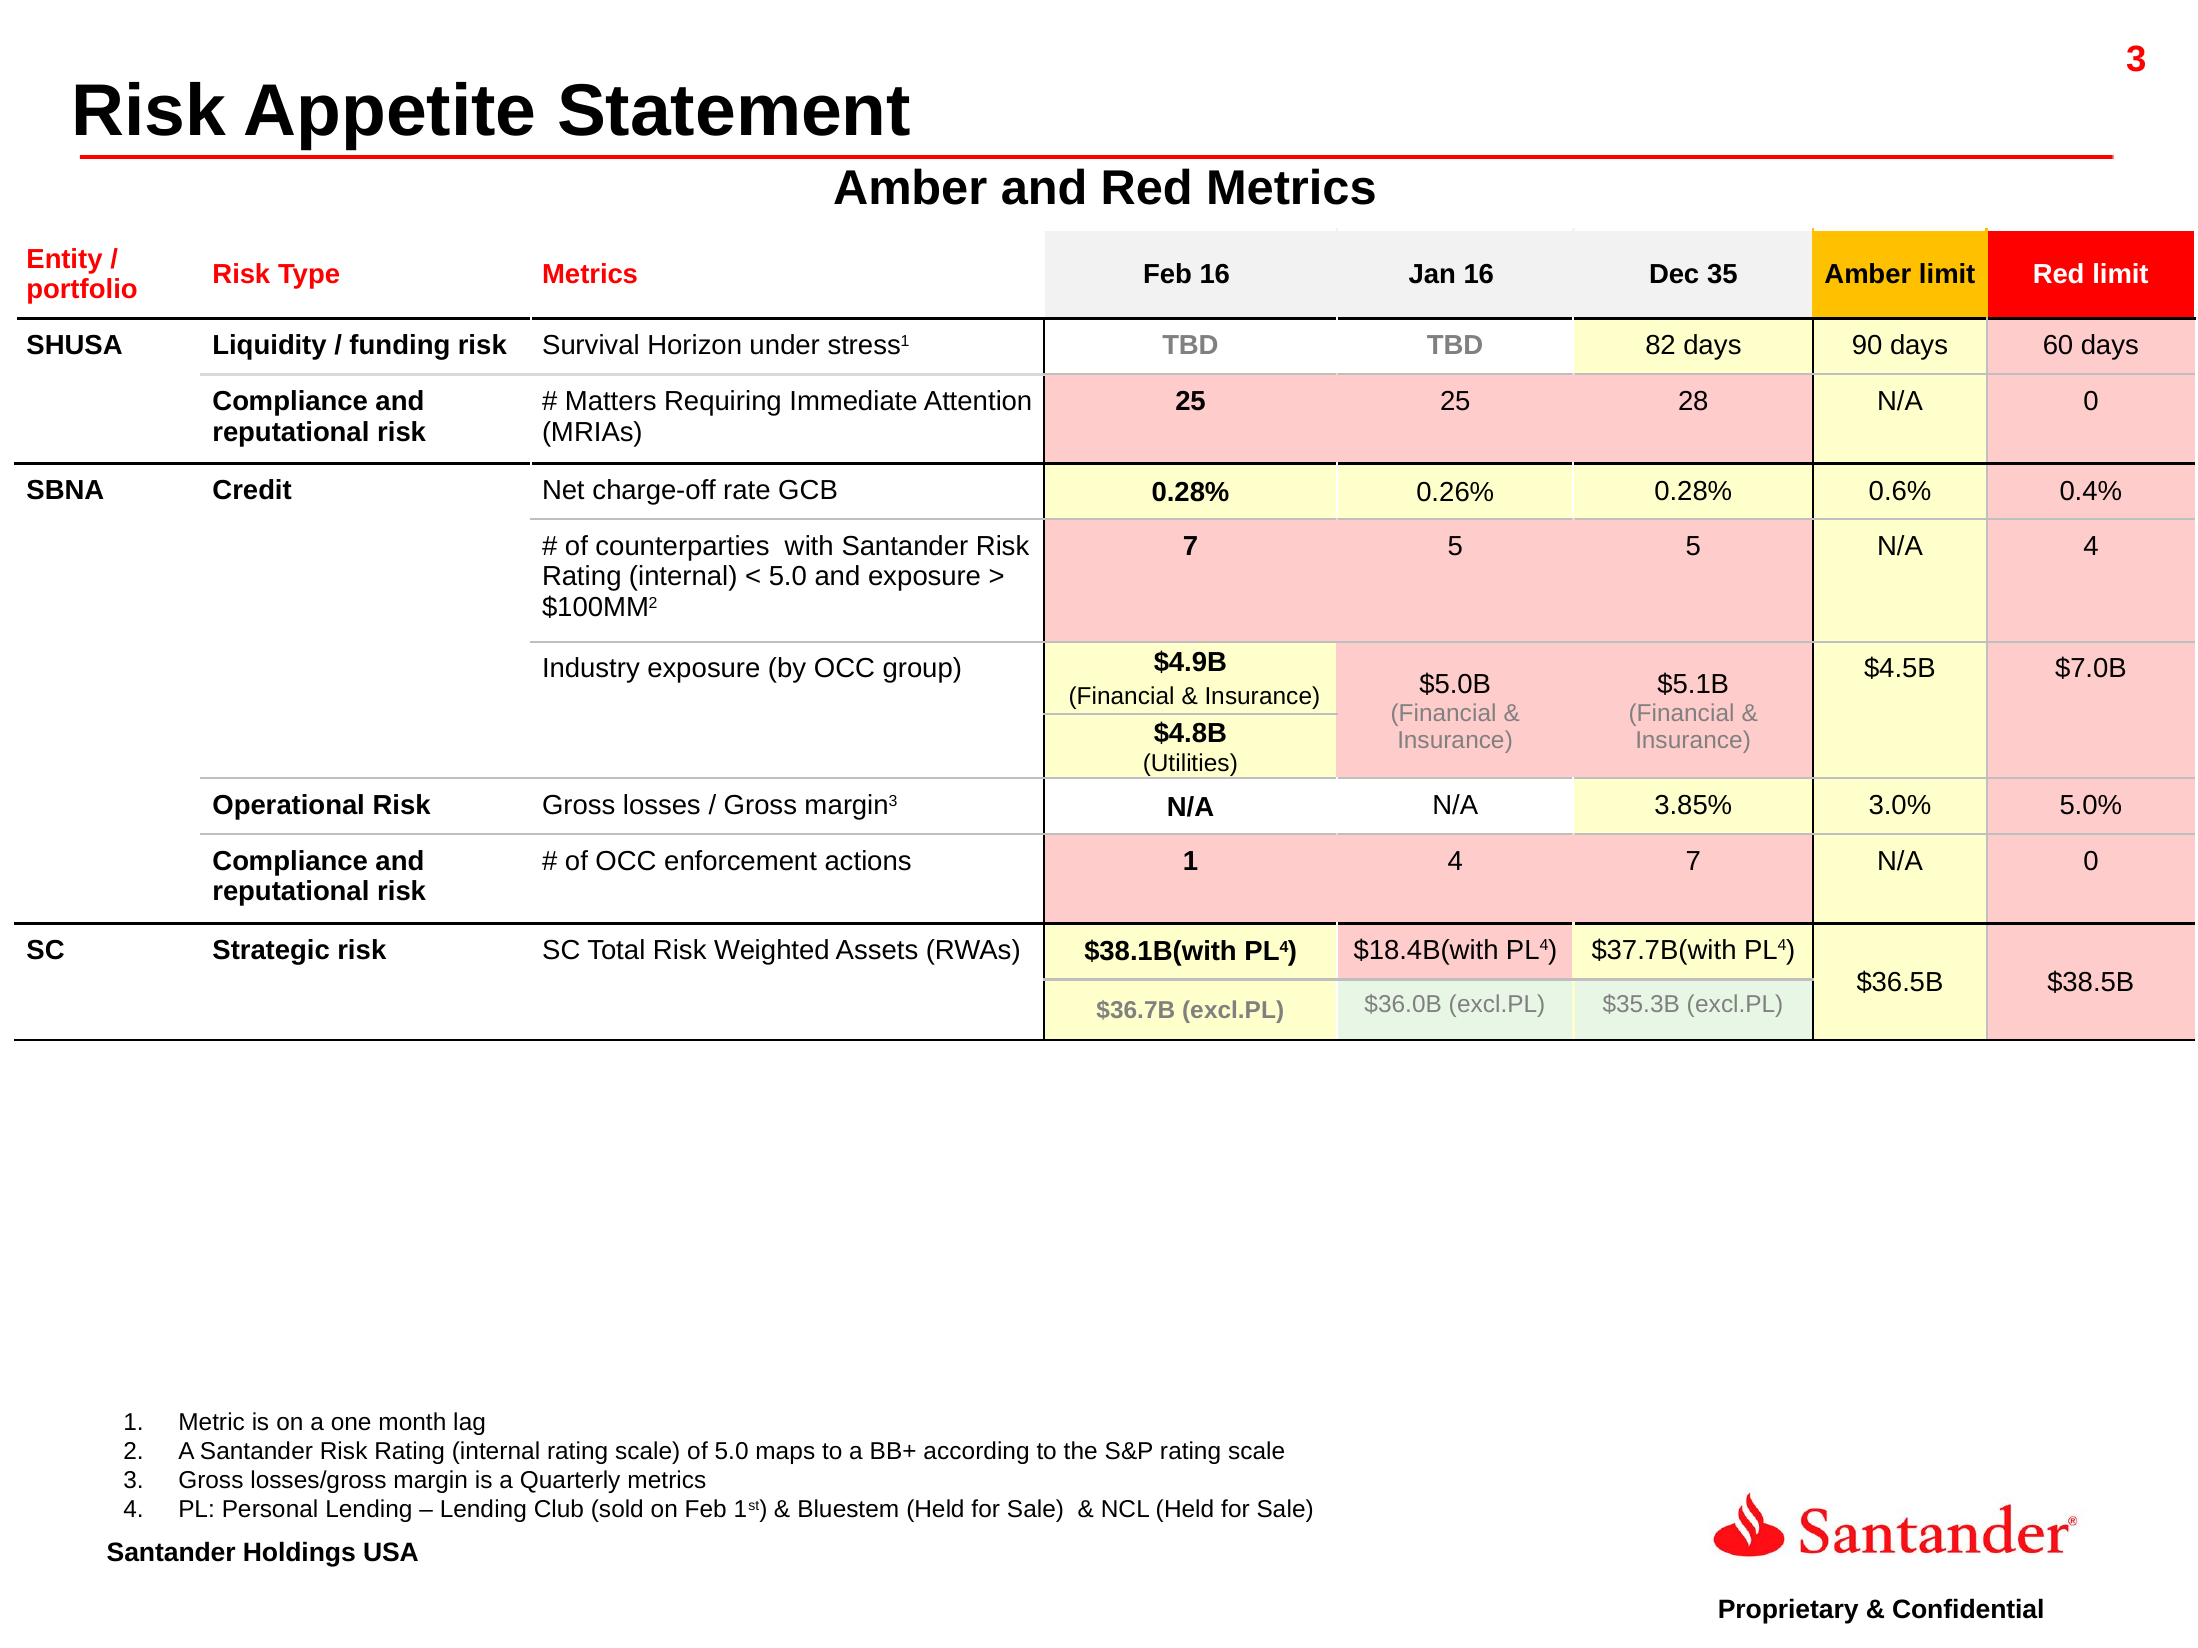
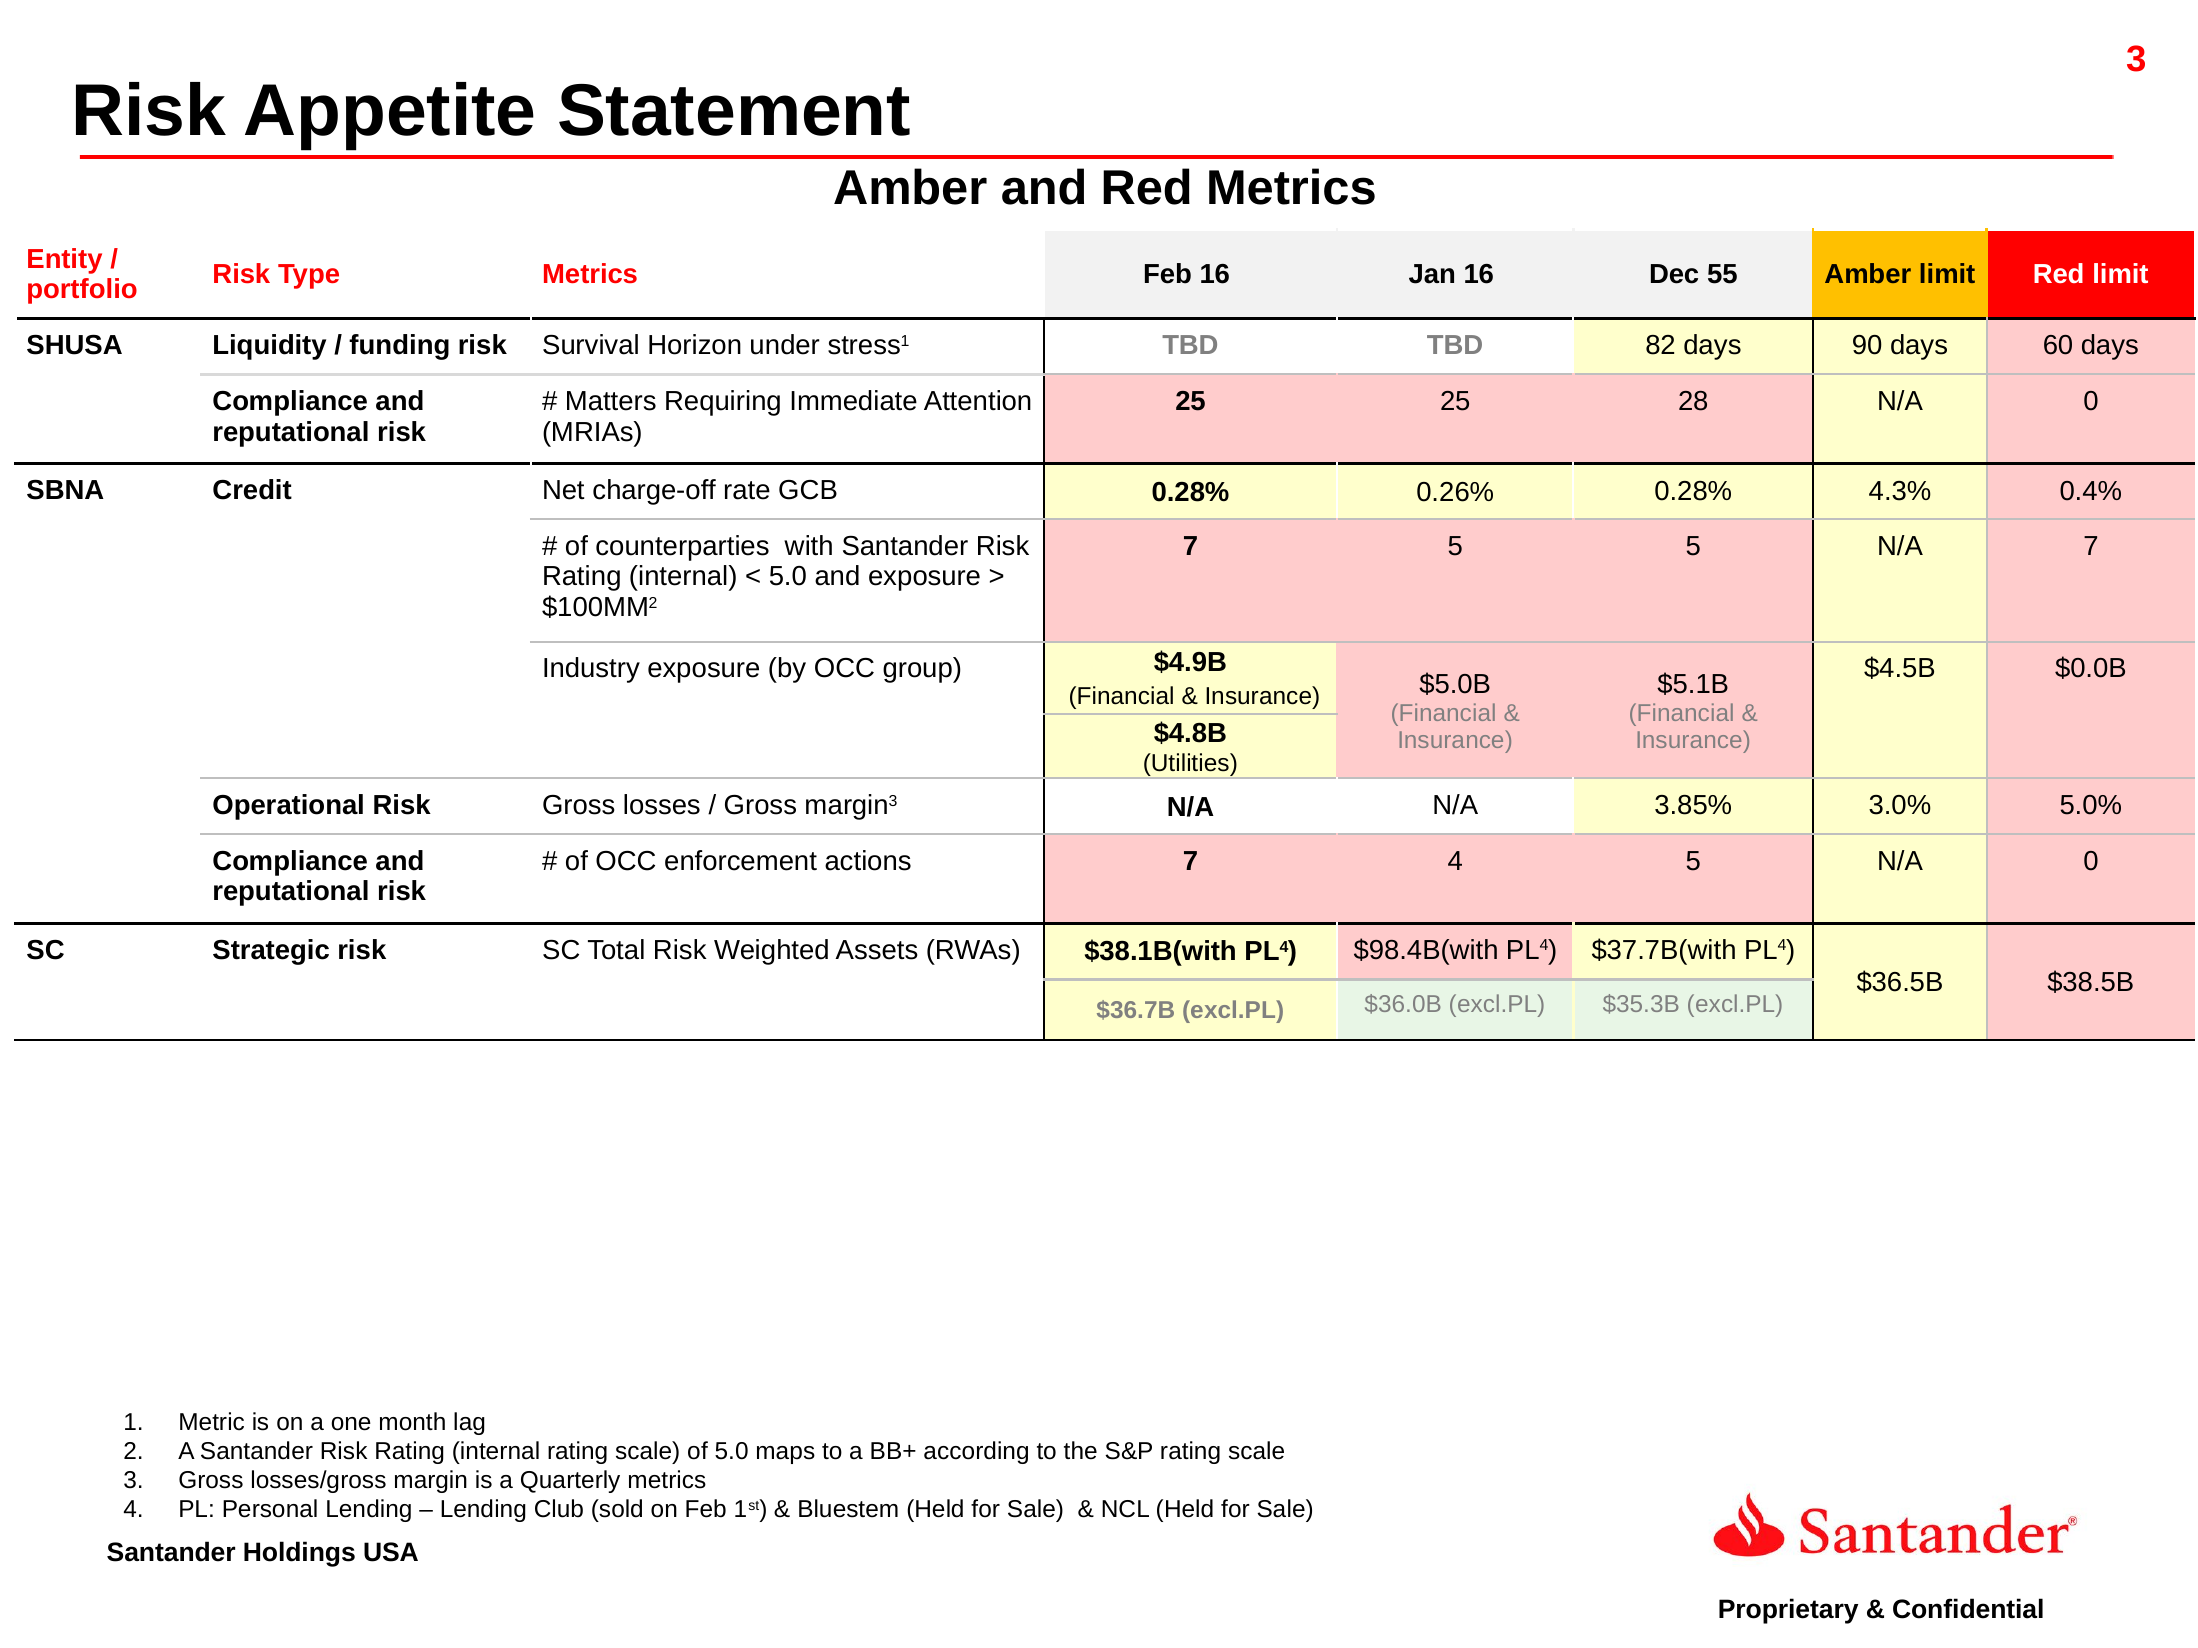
35: 35 -> 55
0.6%: 0.6% -> 4.3%
N/A 4: 4 -> 7
$7.0B: $7.0B -> $0.0B
actions 1: 1 -> 7
4 7: 7 -> 5
$18.4B(with: $18.4B(with -> $98.4B(with
